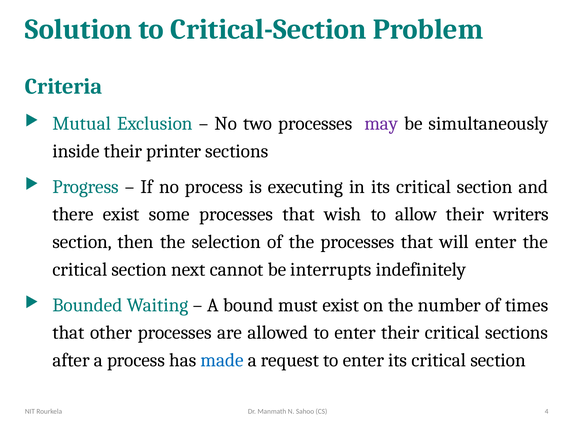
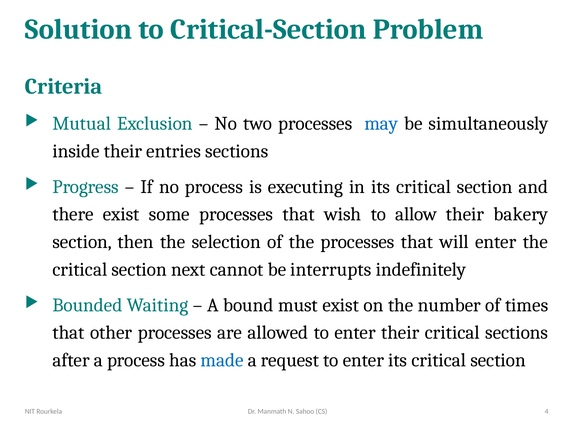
may colour: purple -> blue
printer: printer -> entries
writers: writers -> bakery
